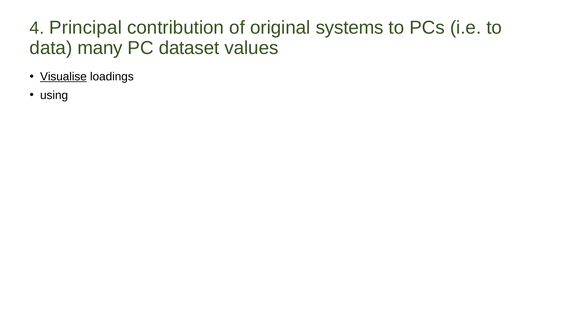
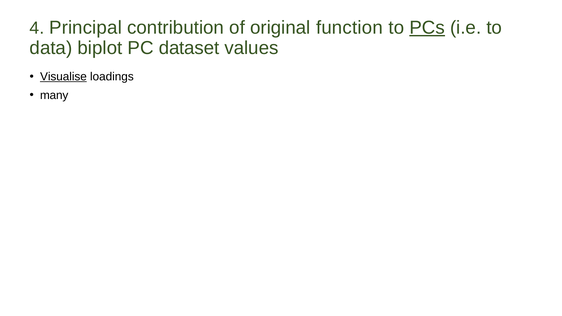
systems: systems -> function
PCs underline: none -> present
many: many -> biplot
using: using -> many
